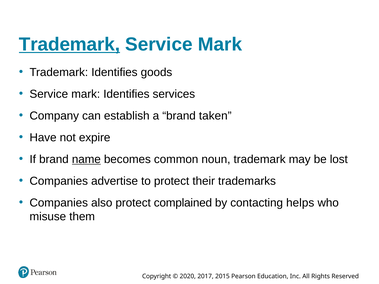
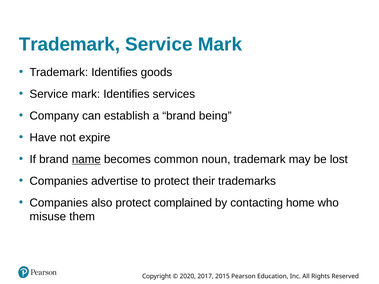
Trademark at (70, 44) underline: present -> none
taken: taken -> being
helps: helps -> home
